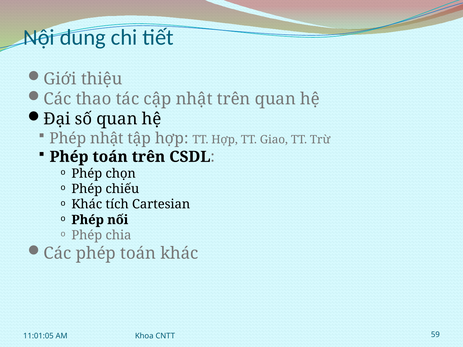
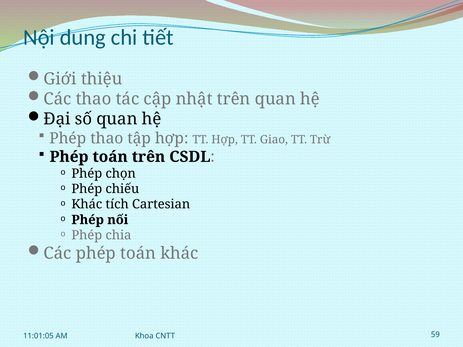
Phép nhật: nhật -> thao
